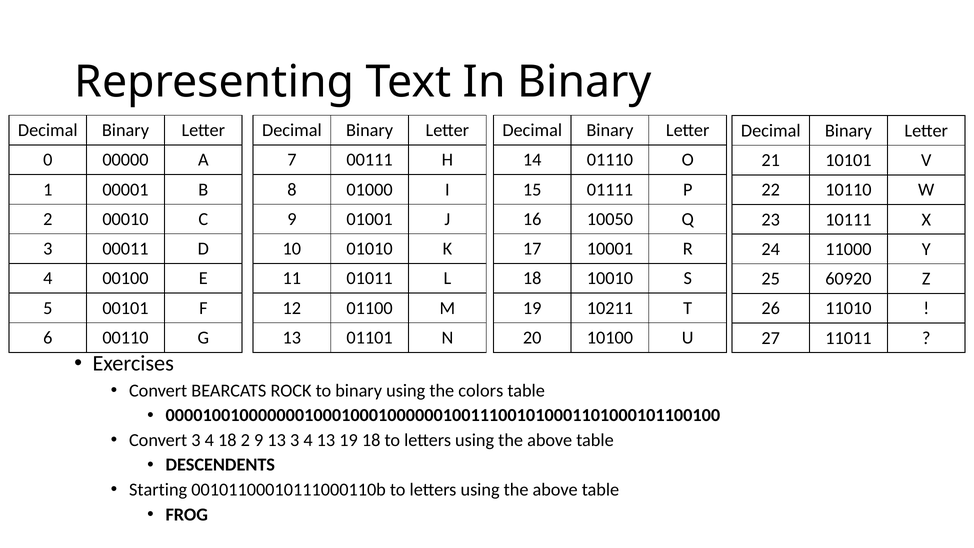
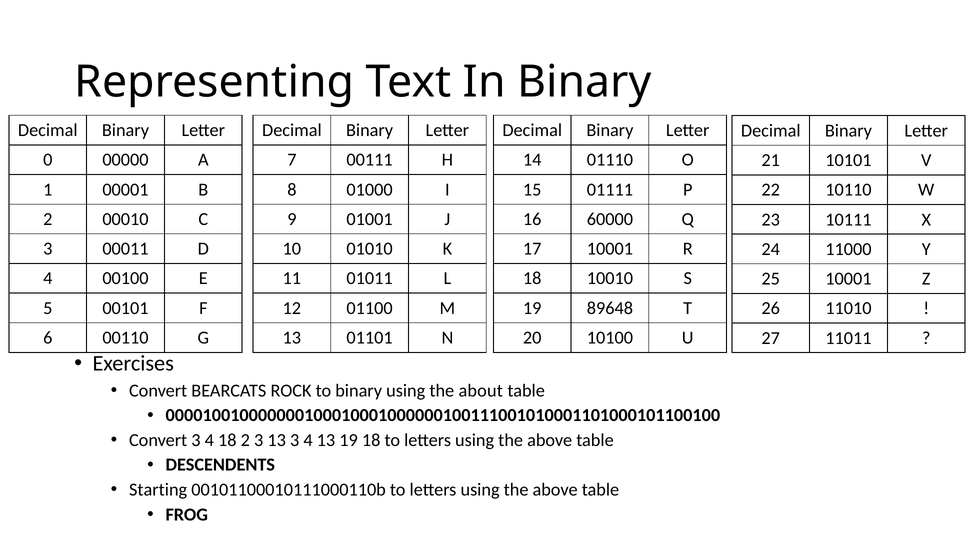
10050: 10050 -> 60000
25 60920: 60920 -> 10001
10211: 10211 -> 89648
colors: colors -> about
2 9: 9 -> 3
